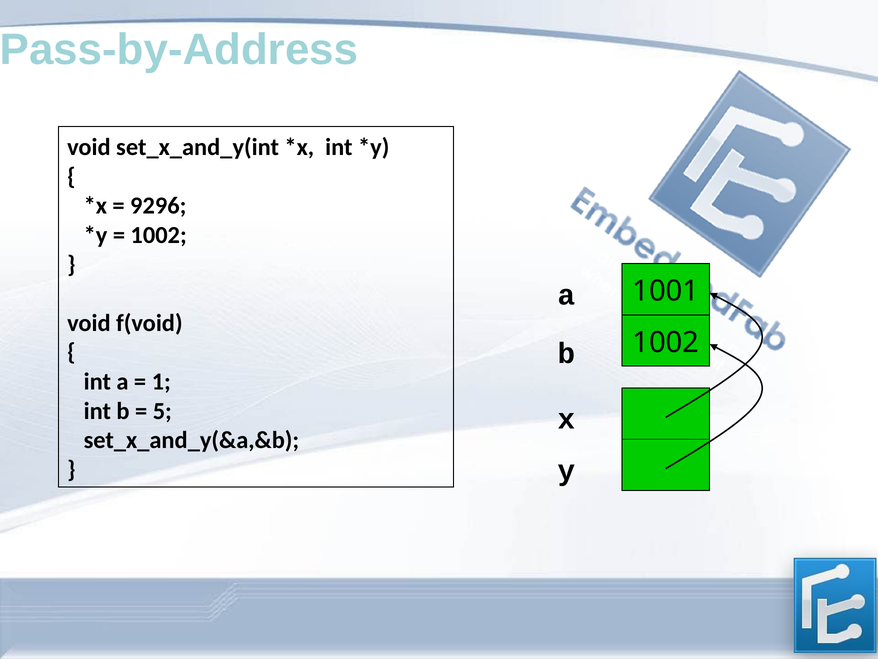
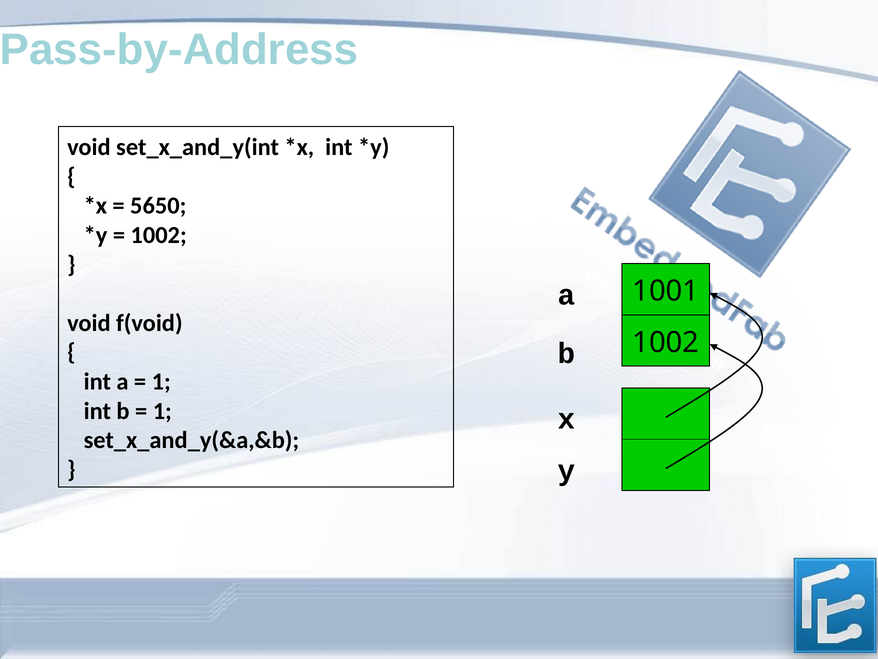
9296: 9296 -> 5650
5 at (162, 411): 5 -> 1
